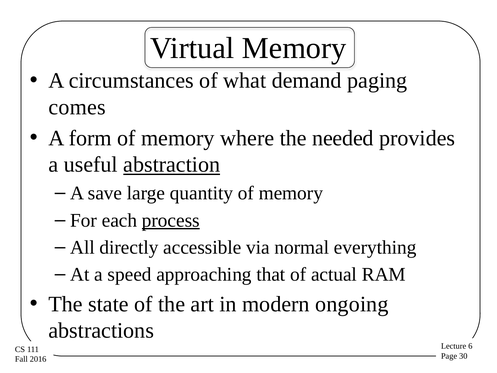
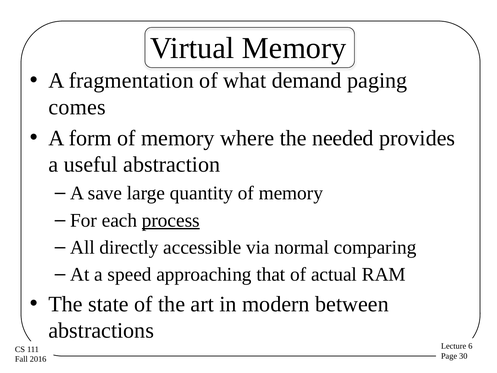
circumstances: circumstances -> fragmentation
abstraction underline: present -> none
everything: everything -> comparing
ongoing: ongoing -> between
